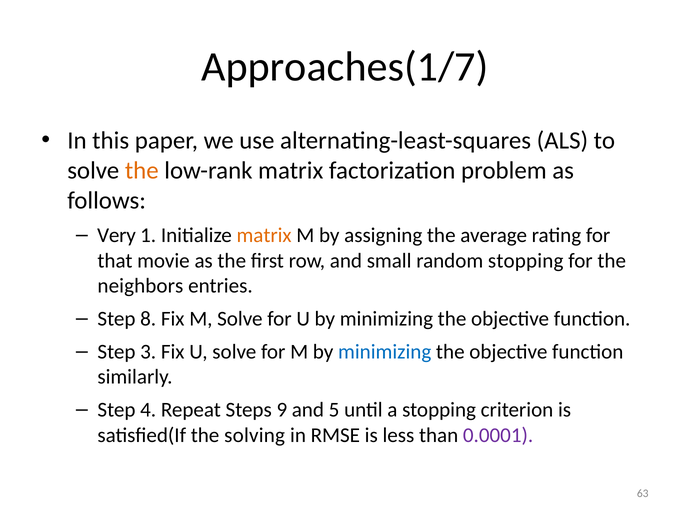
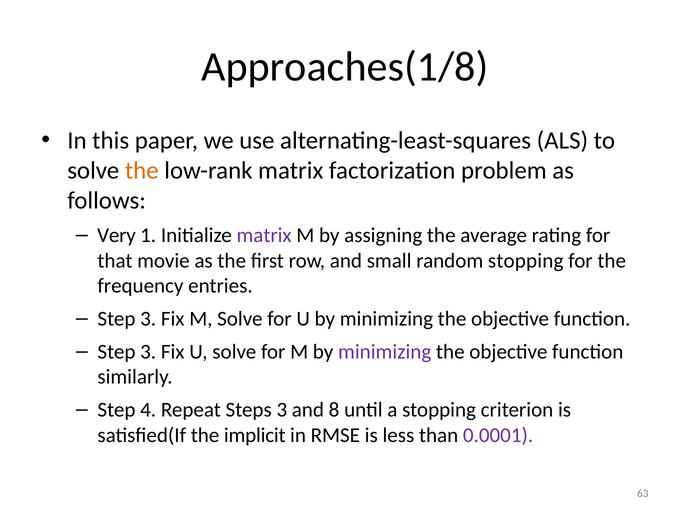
Approaches(1/7: Approaches(1/7 -> Approaches(1/8
matrix at (264, 236) colour: orange -> purple
neighbors: neighbors -> frequency
8 at (148, 319): 8 -> 3
minimizing at (385, 352) colour: blue -> purple
Steps 9: 9 -> 3
5: 5 -> 8
solving: solving -> implicit
